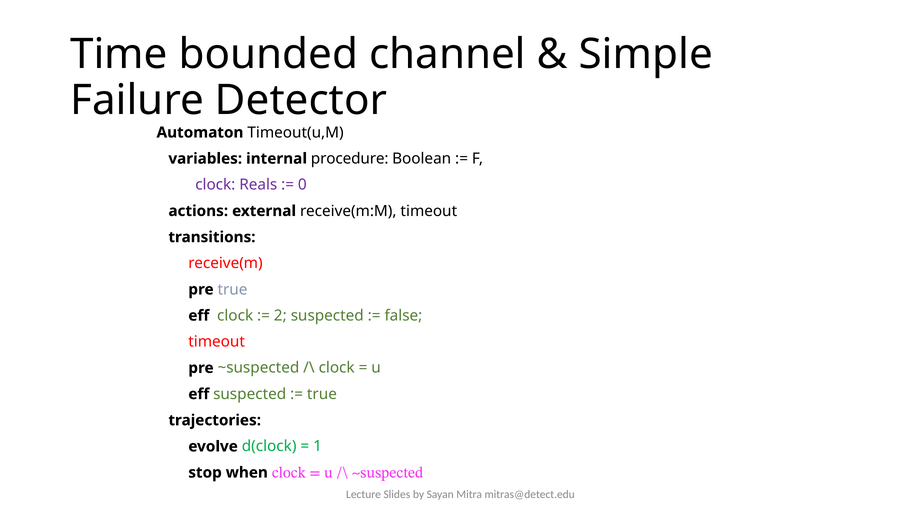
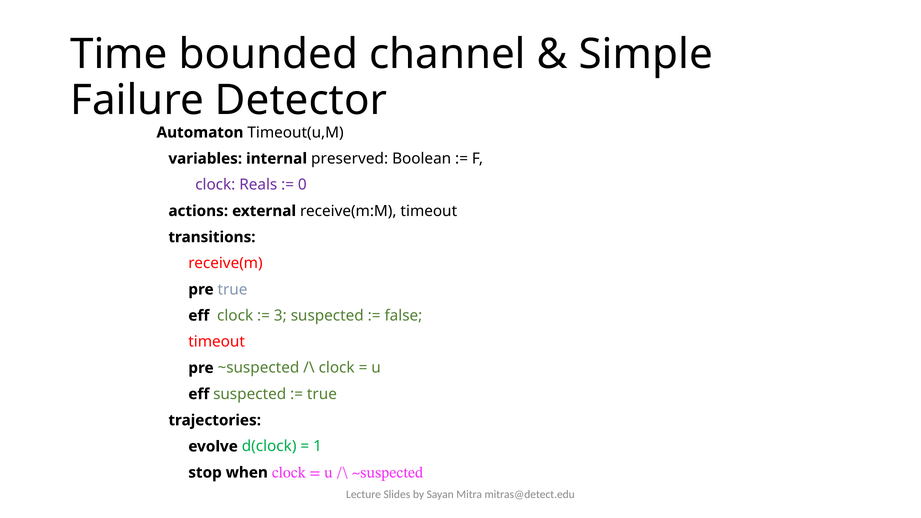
procedure: procedure -> preserved
2: 2 -> 3
